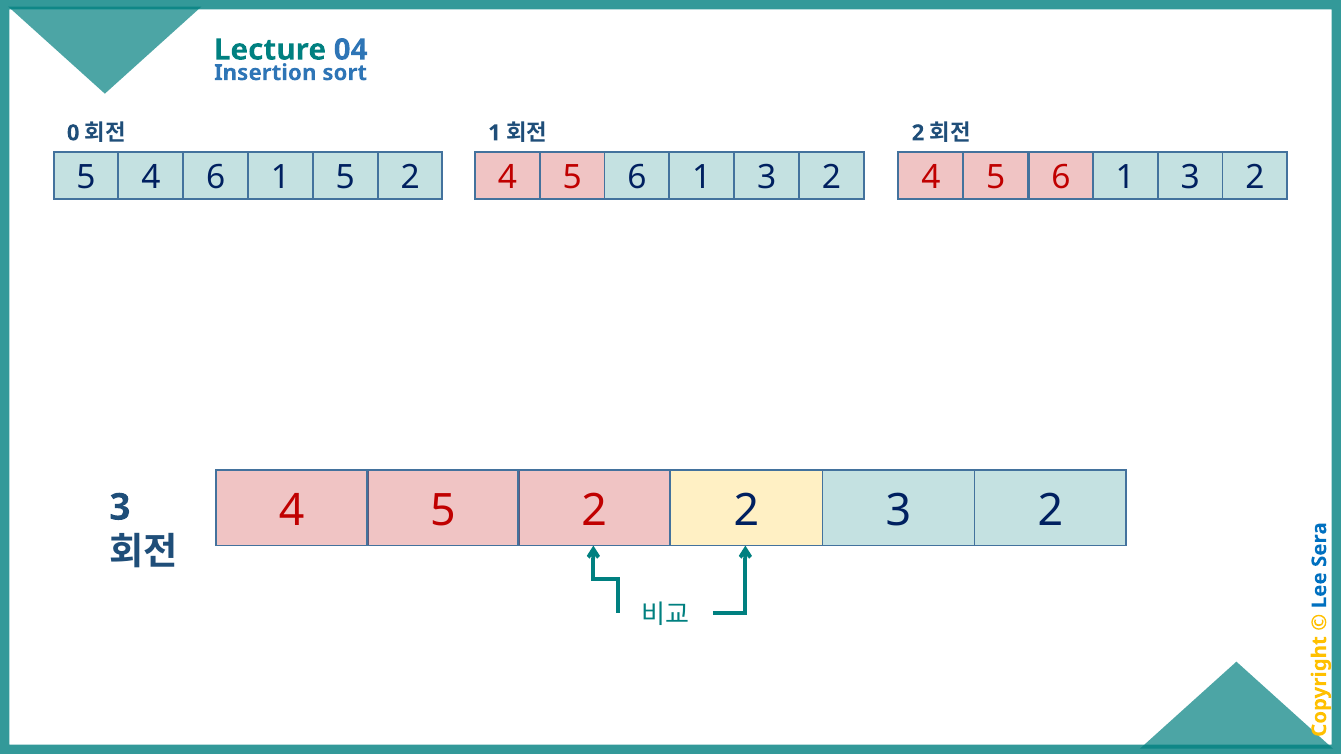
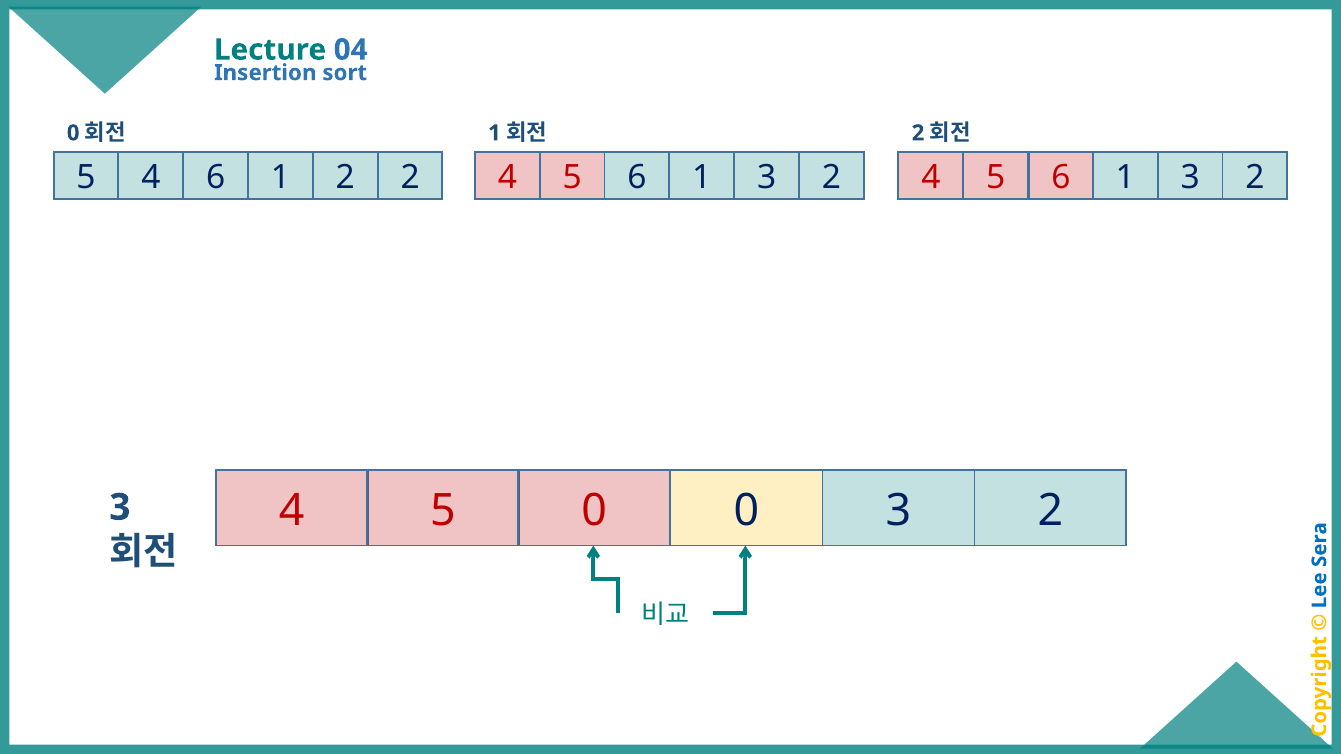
1 5: 5 -> 2
2 at (594, 511): 2 -> 0
4 2: 2 -> 0
